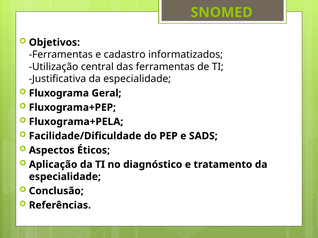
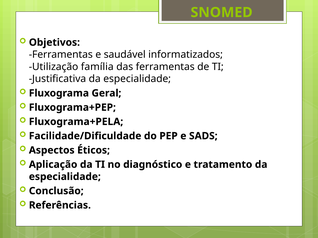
cadastro: cadastro -> saudável
central: central -> família
